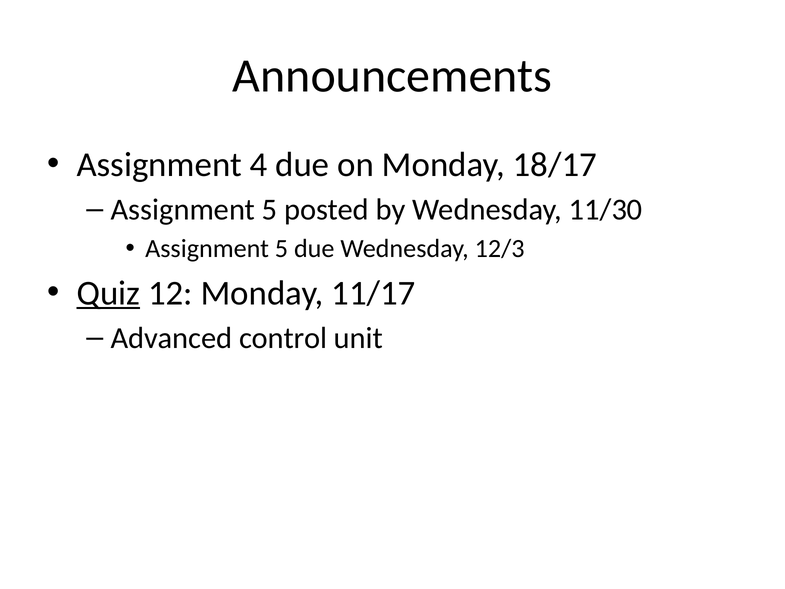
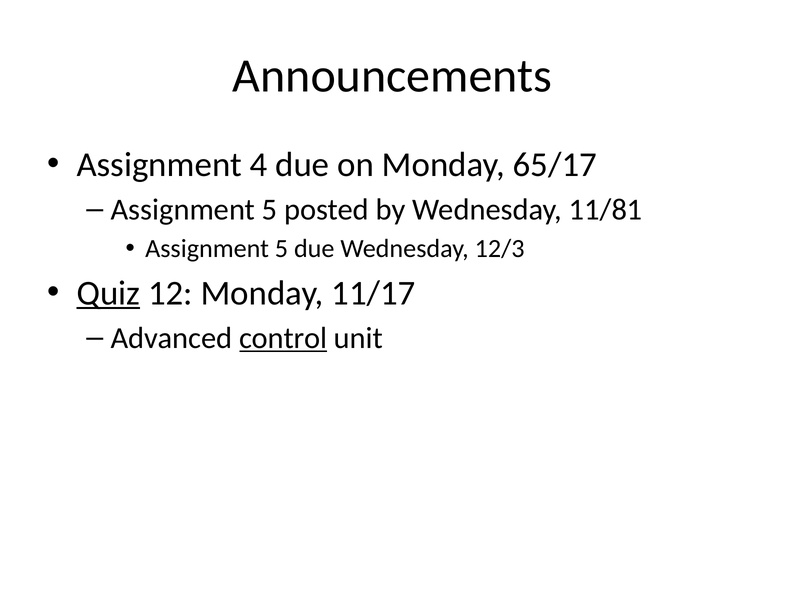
18/17: 18/17 -> 65/17
11/30: 11/30 -> 11/81
control underline: none -> present
